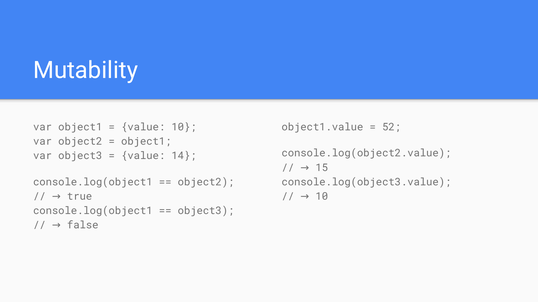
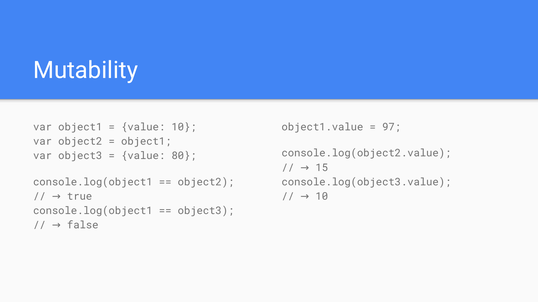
52: 52 -> 97
14: 14 -> 80
